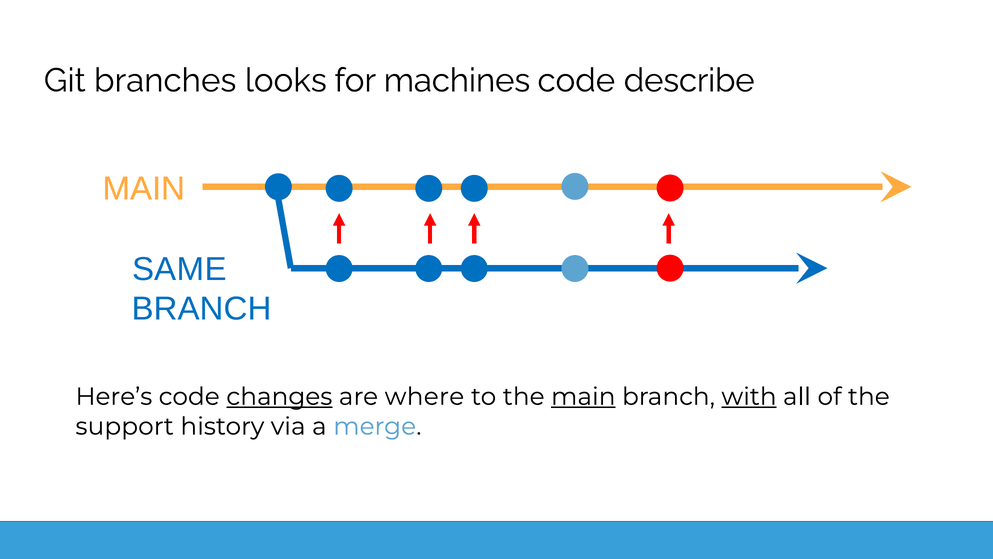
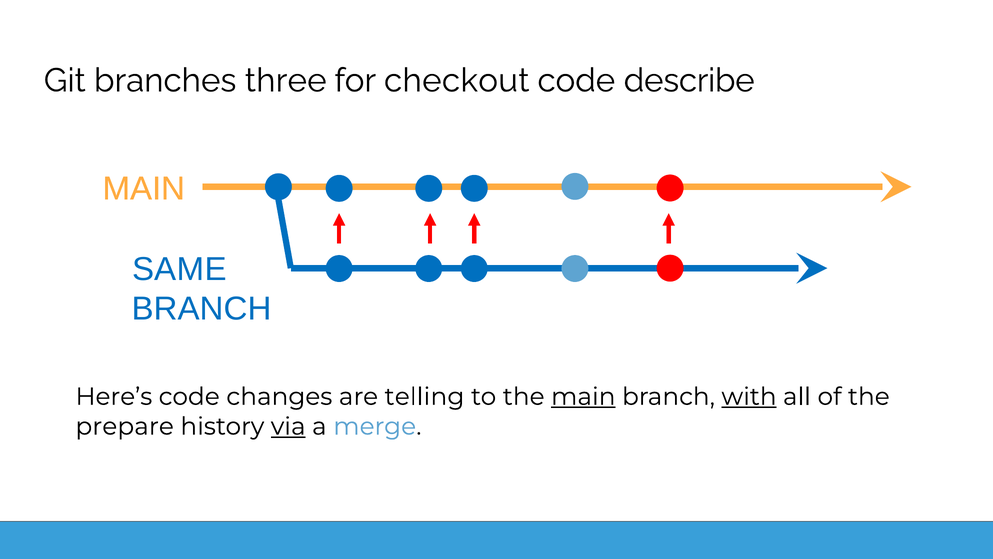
looks: looks -> three
machines: machines -> checkout
changes underline: present -> none
where: where -> telling
support: support -> prepare
via underline: none -> present
